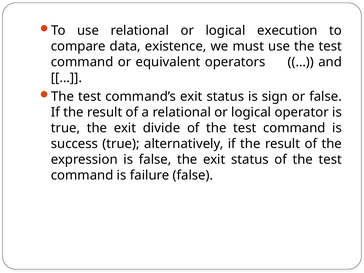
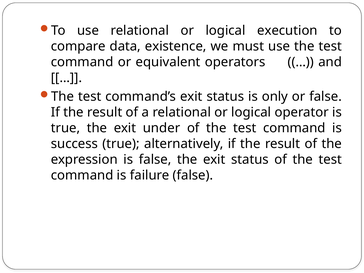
sign: sign -> only
divide: divide -> under
